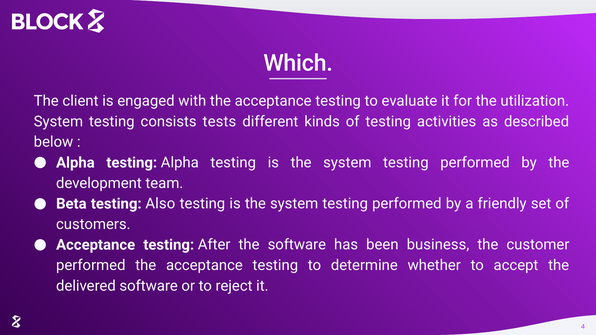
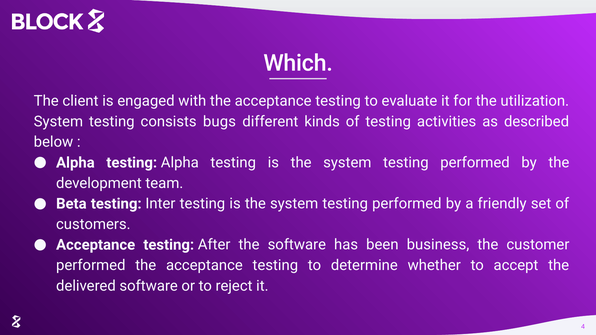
tests: tests -> bugs
Also: Also -> Inter
